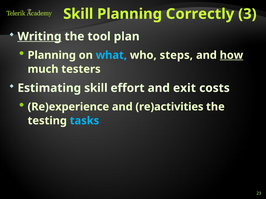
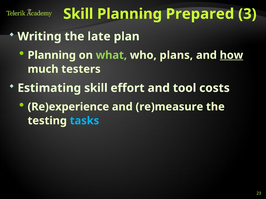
Correctly: Correctly -> Prepared
Writing underline: present -> none
tool: tool -> late
what colour: light blue -> light green
steps: steps -> plans
exit: exit -> tool
re)activities: re)activities -> re)measure
